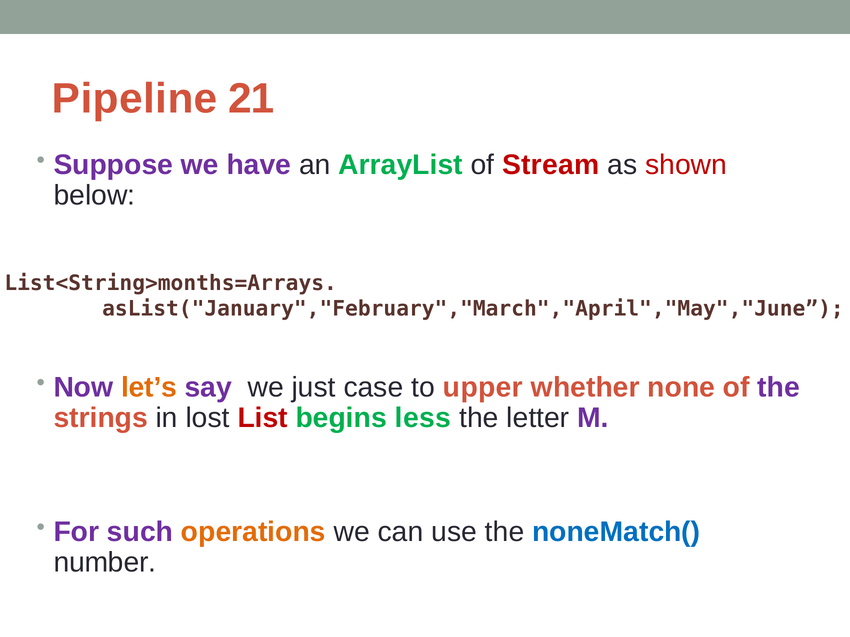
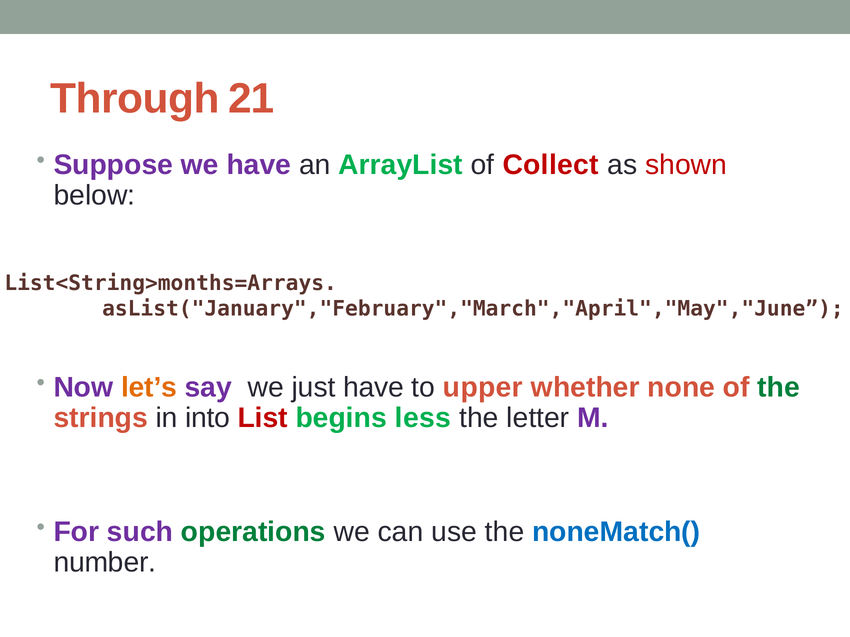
Pipeline: Pipeline -> Through
Stream: Stream -> Collect
just case: case -> have
the at (779, 388) colour: purple -> green
lost: lost -> into
operations colour: orange -> green
